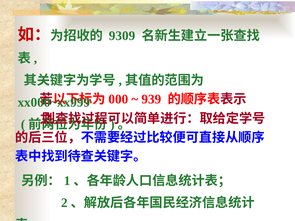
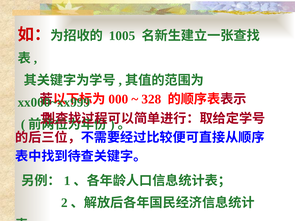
9309: 9309 -> 1005
939: 939 -> 328
